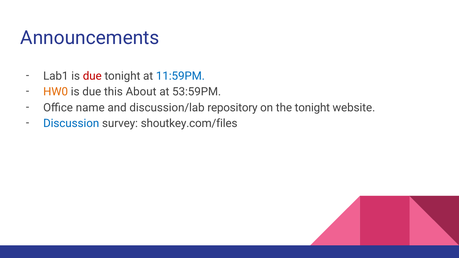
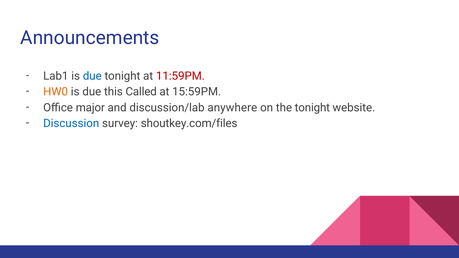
due at (92, 76) colour: red -> blue
11:59PM colour: blue -> red
About: About -> Called
53:59PM: 53:59PM -> 15:59PM
name: name -> major
repository: repository -> anywhere
